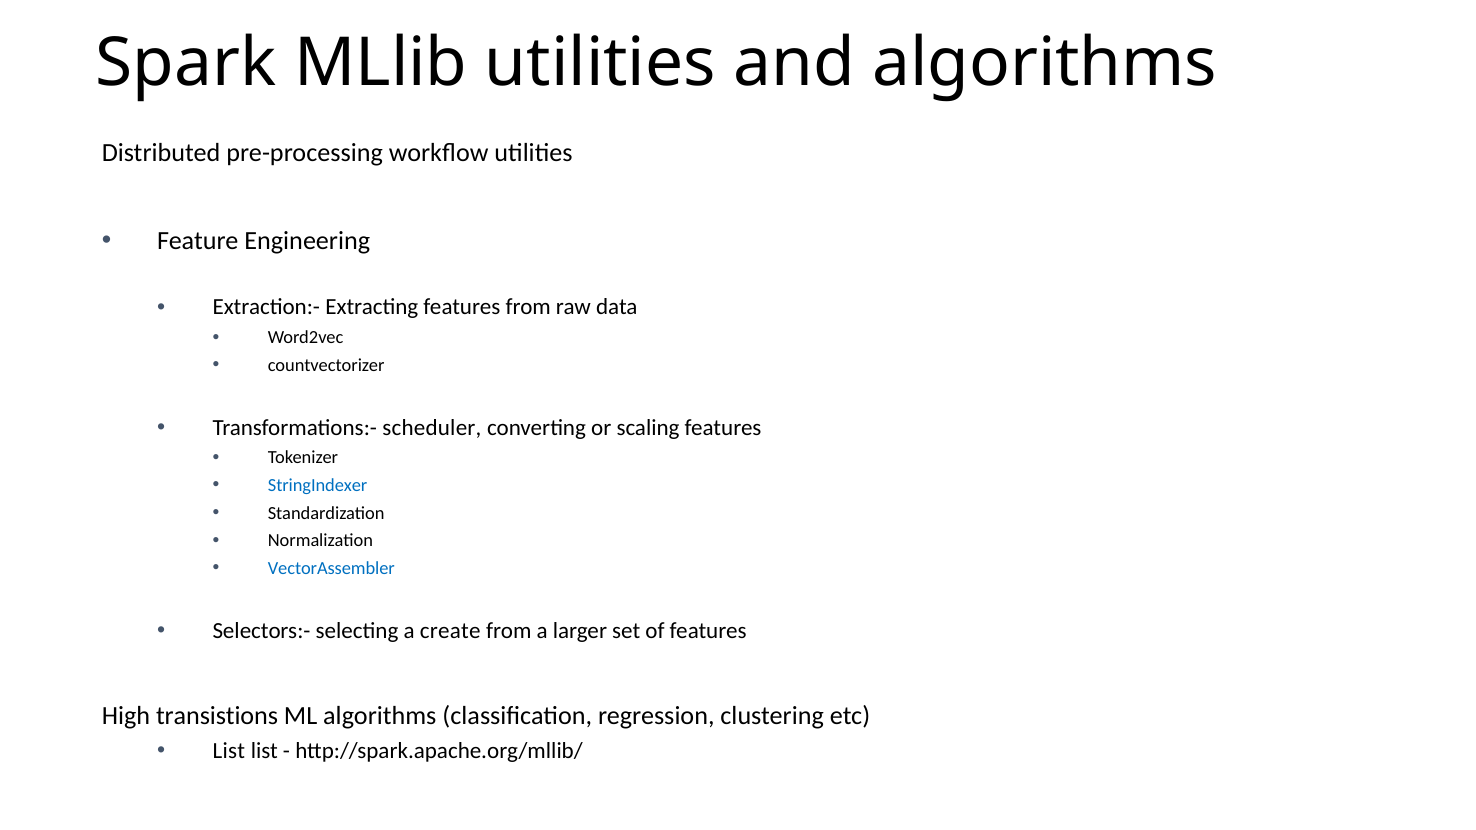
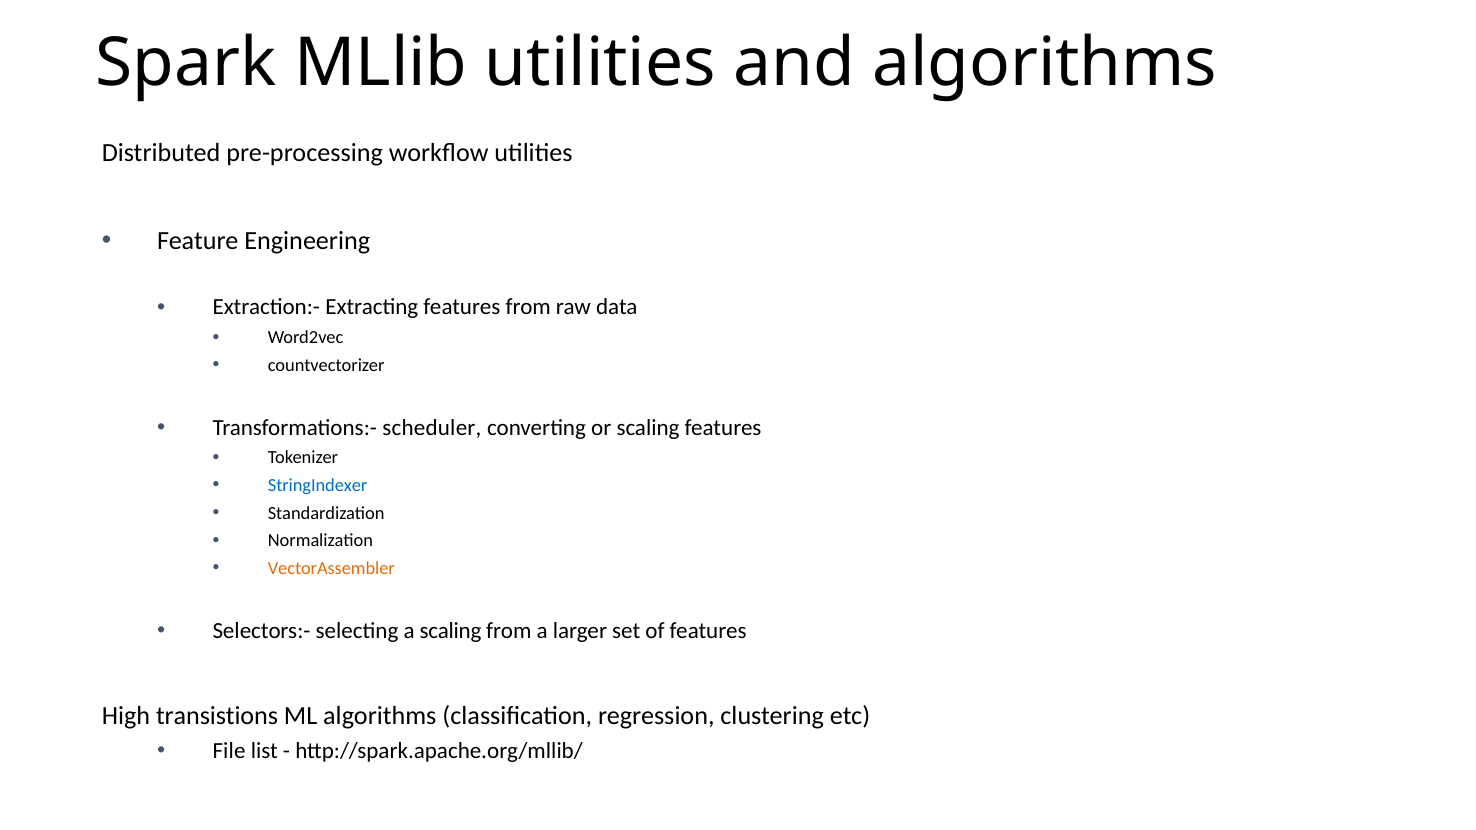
VectorAssembler colour: blue -> orange
a create: create -> scaling
List at (229, 751): List -> File
